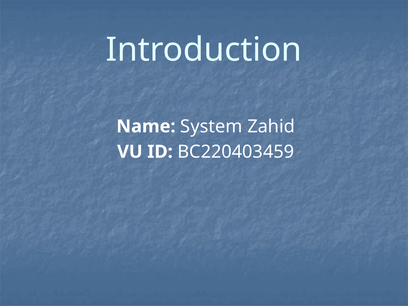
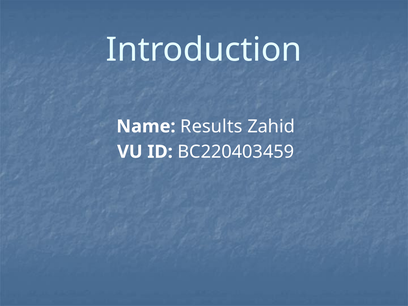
System: System -> Results
